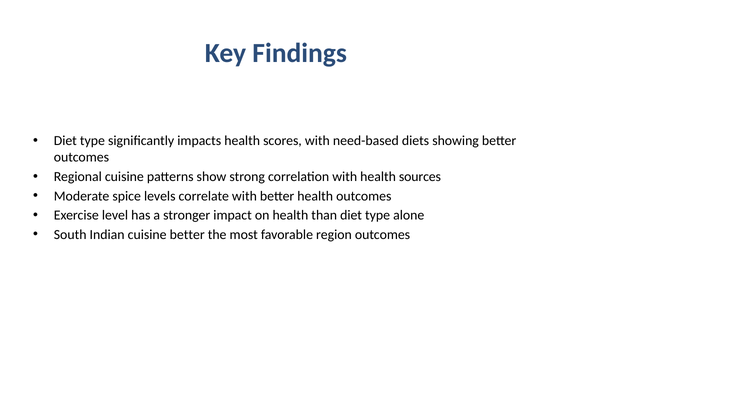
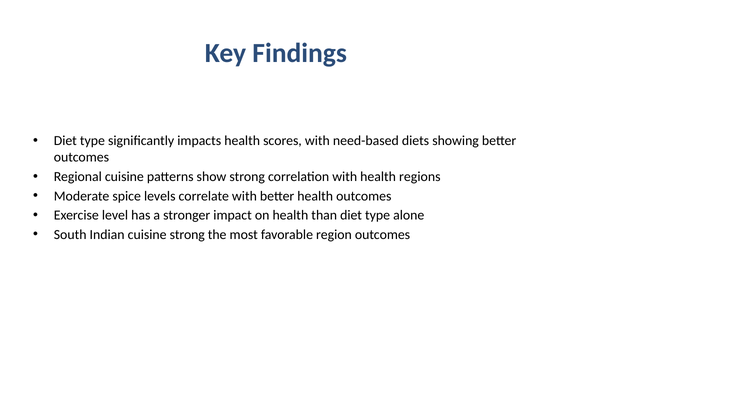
sources: sources -> regions
cuisine better: better -> strong
